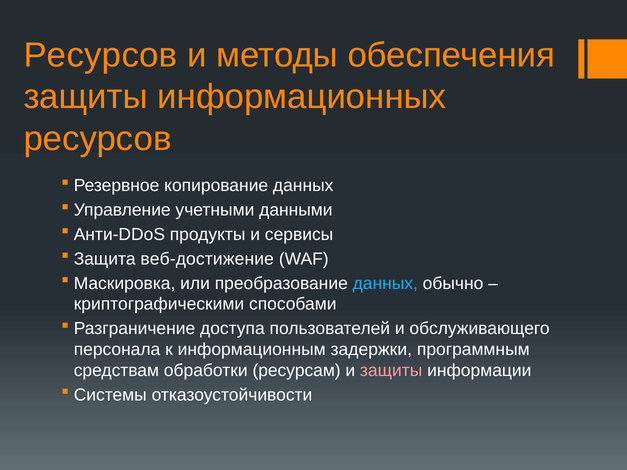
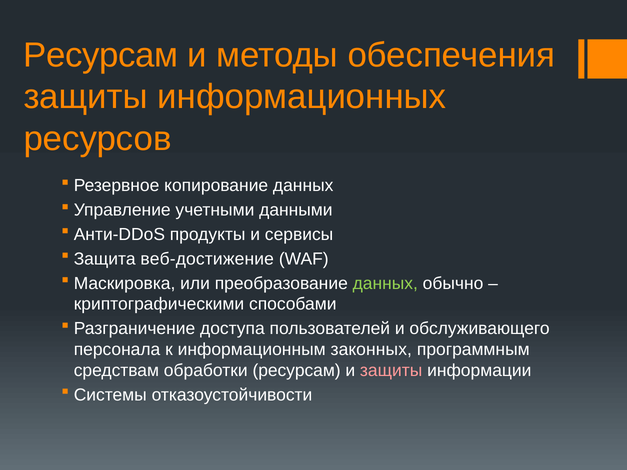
Ресурсов at (100, 55): Ресурсов -> Ресурсам
данных at (385, 283) colour: light blue -> light green
задержки: задержки -> законных
